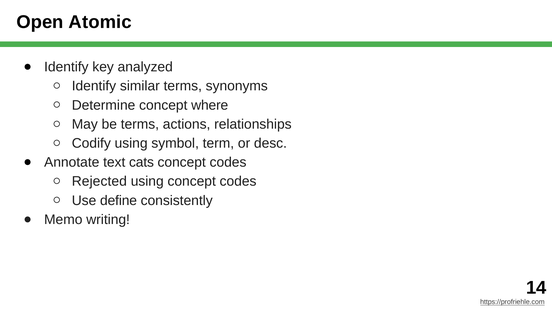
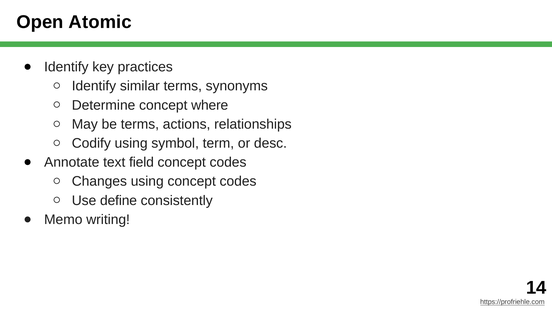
analyzed: analyzed -> practices
cats: cats -> field
Rejected: Rejected -> Changes
